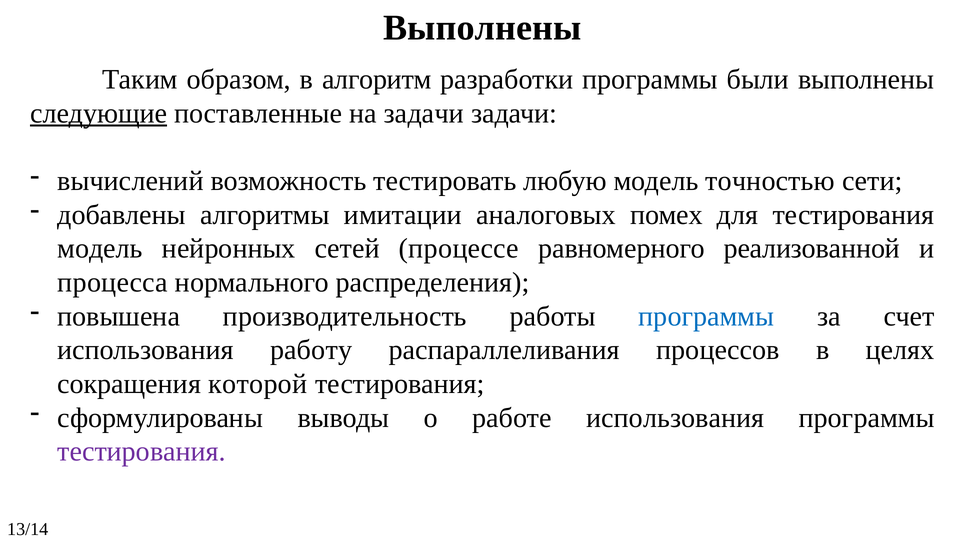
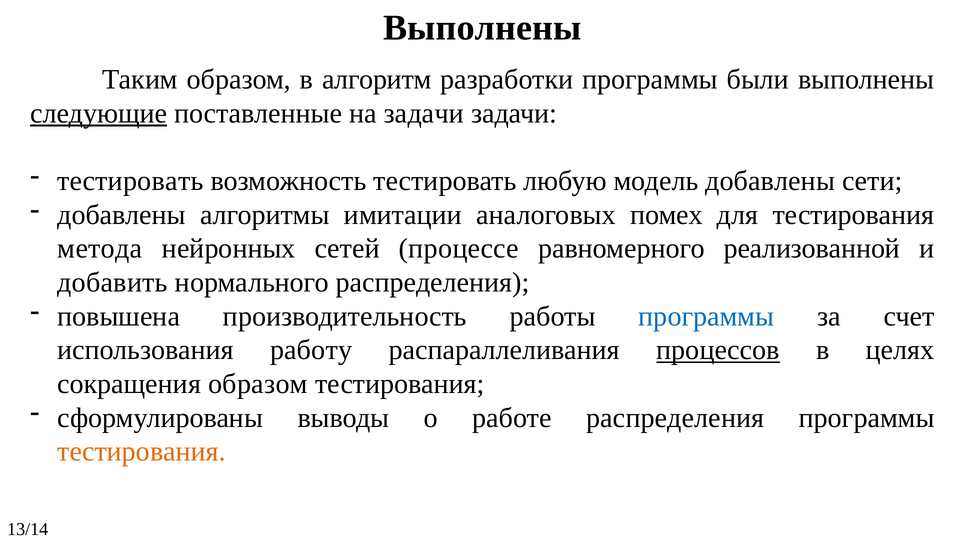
вычислений at (130, 181): вычислений -> тестировать
модель точностью: точностью -> добавлены
модель at (100, 249): модель -> метода
процесса: процесса -> добавить
процессов underline: none -> present
сокращения которой: которой -> образом
работе использования: использования -> распределения
тестирования at (142, 451) colour: purple -> orange
